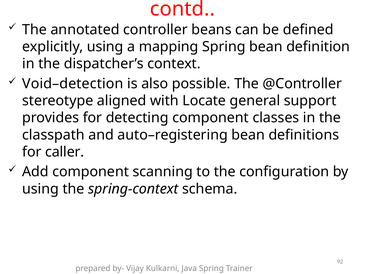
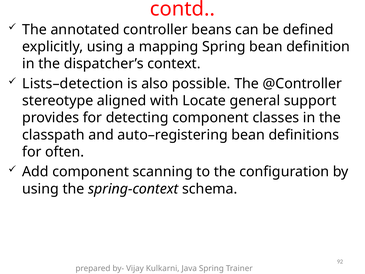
Void–detection: Void–detection -> Lists–detection
caller: caller -> often
